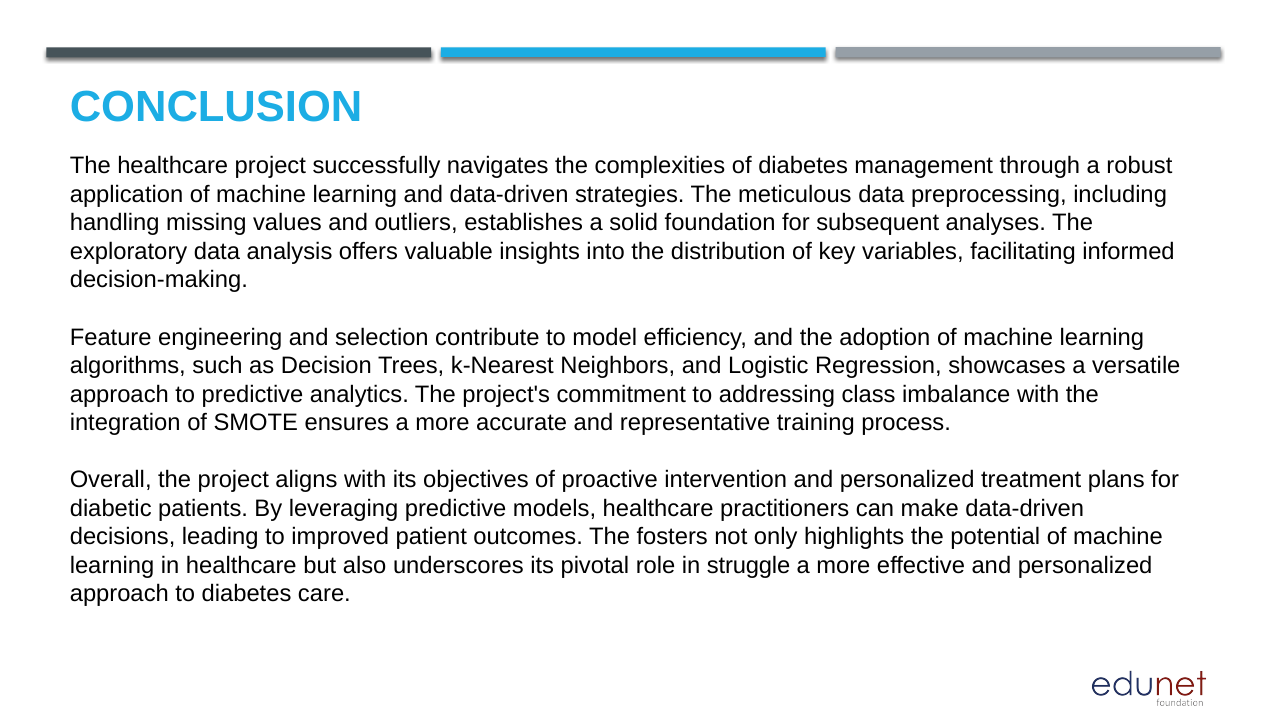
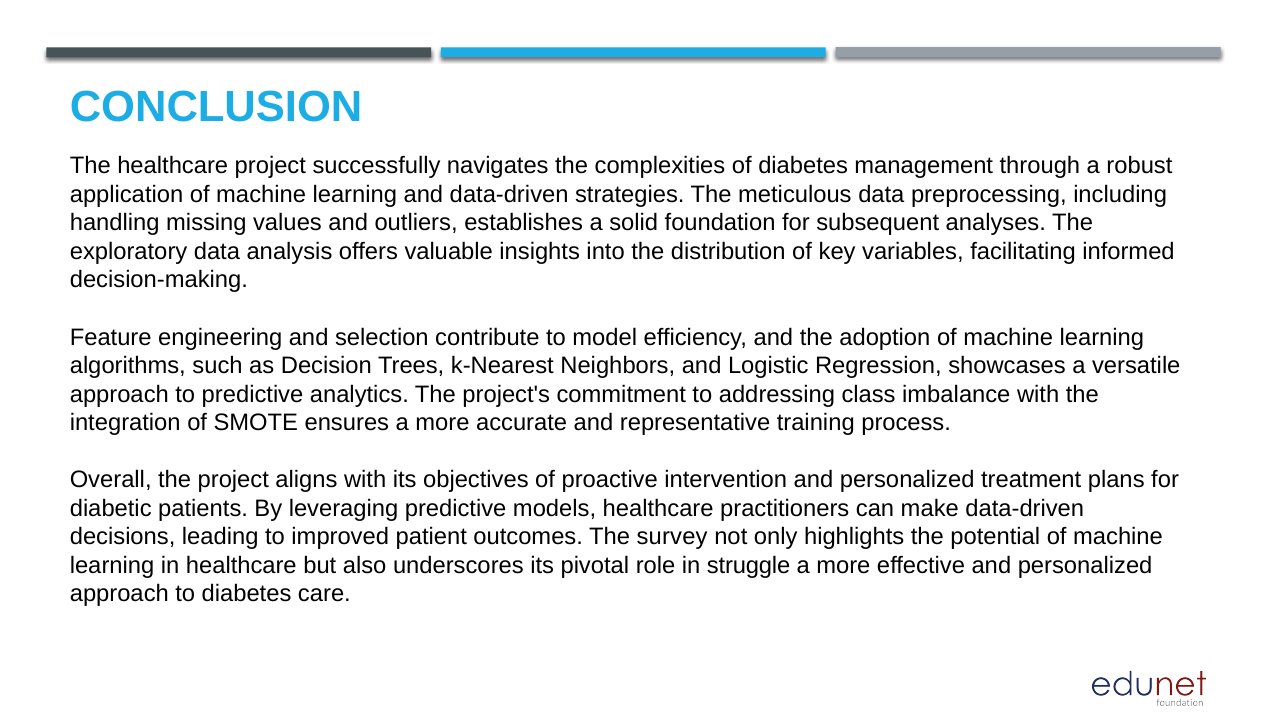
fosters: fosters -> survey
